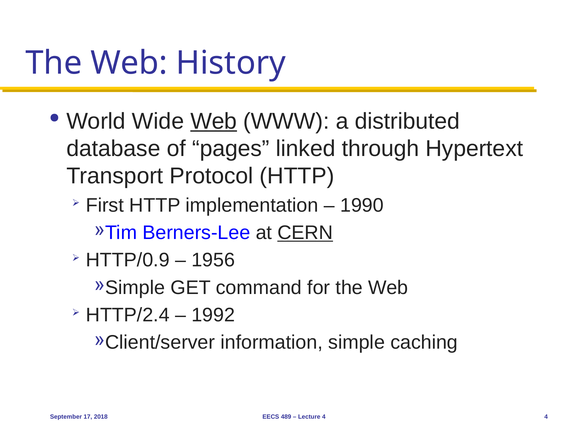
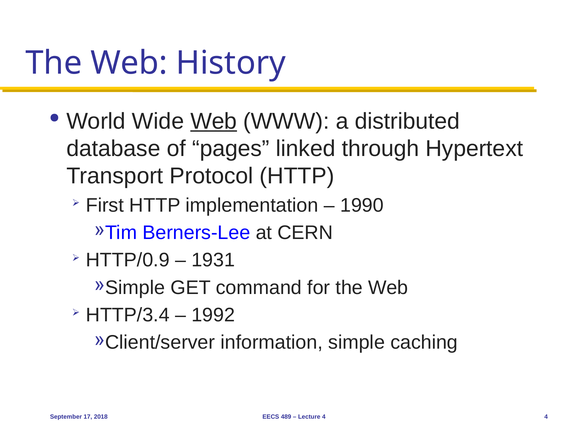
CERN underline: present -> none
1956: 1956 -> 1931
HTTP/2.4: HTTP/2.4 -> HTTP/3.4
